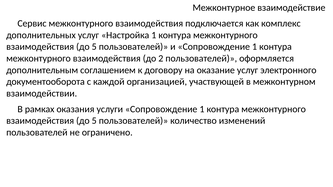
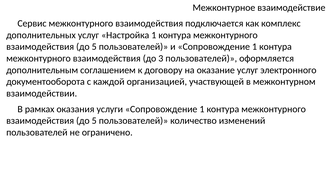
2: 2 -> 3
